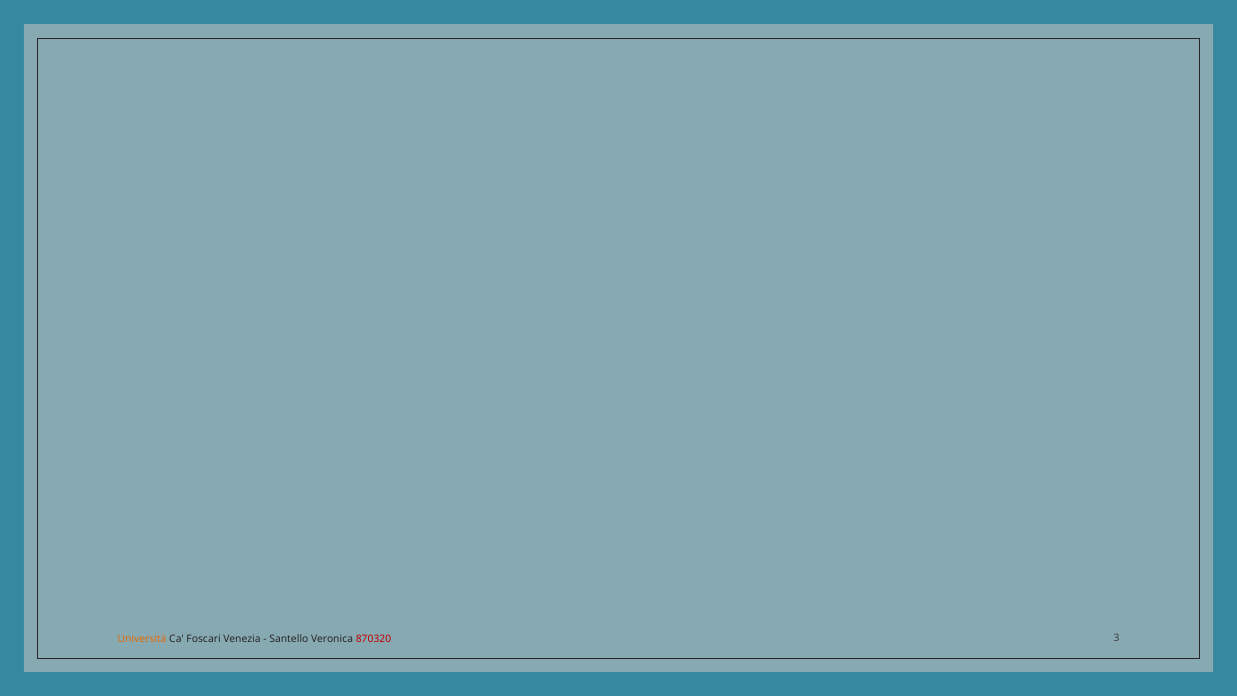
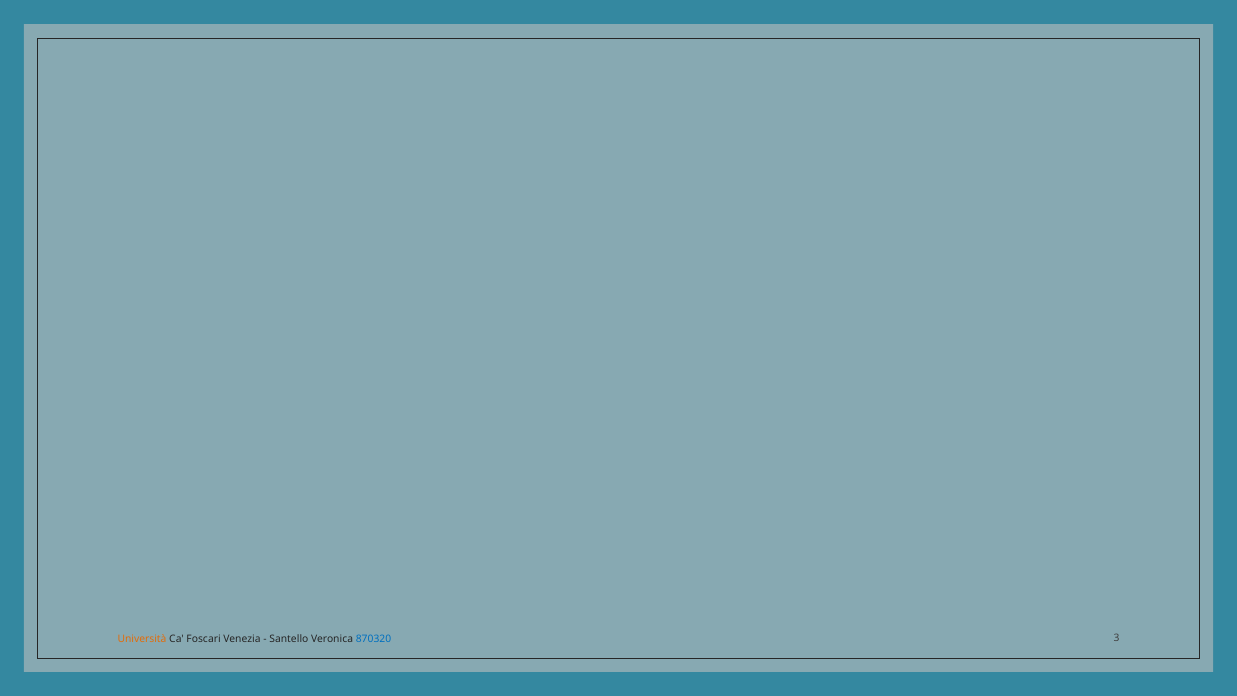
870320 colour: red -> blue
